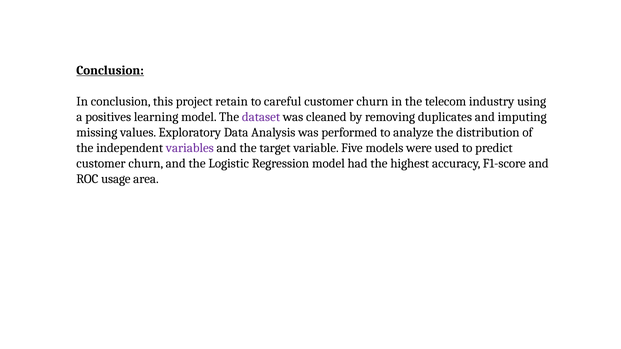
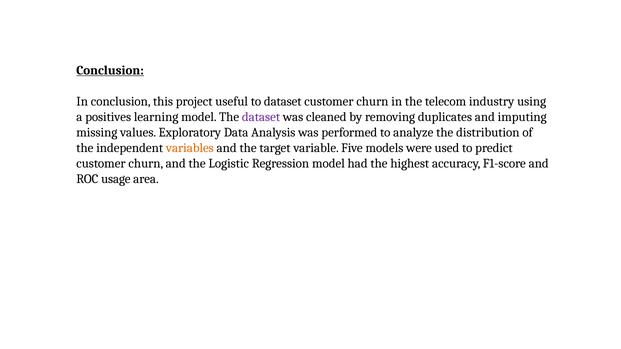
retain: retain -> useful
to careful: careful -> dataset
variables colour: purple -> orange
